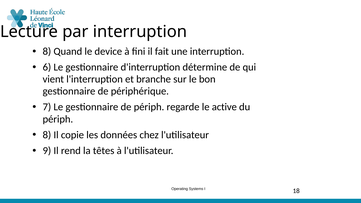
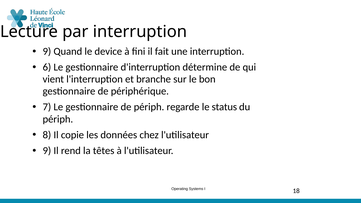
8 at (47, 51): 8 -> 9
active: active -> status
